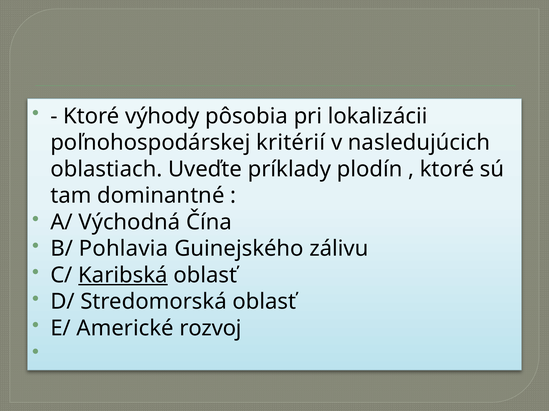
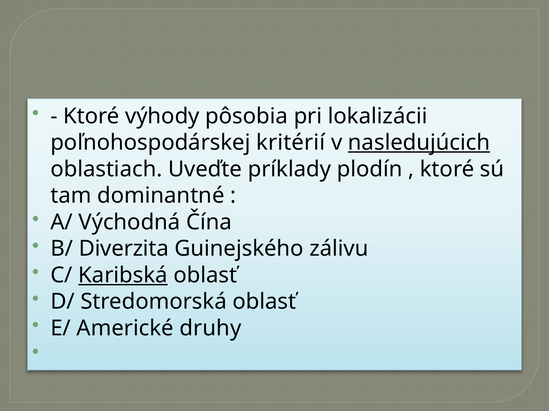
nasledujúcich underline: none -> present
Pohlavia: Pohlavia -> Diverzita
rozvoj: rozvoj -> druhy
